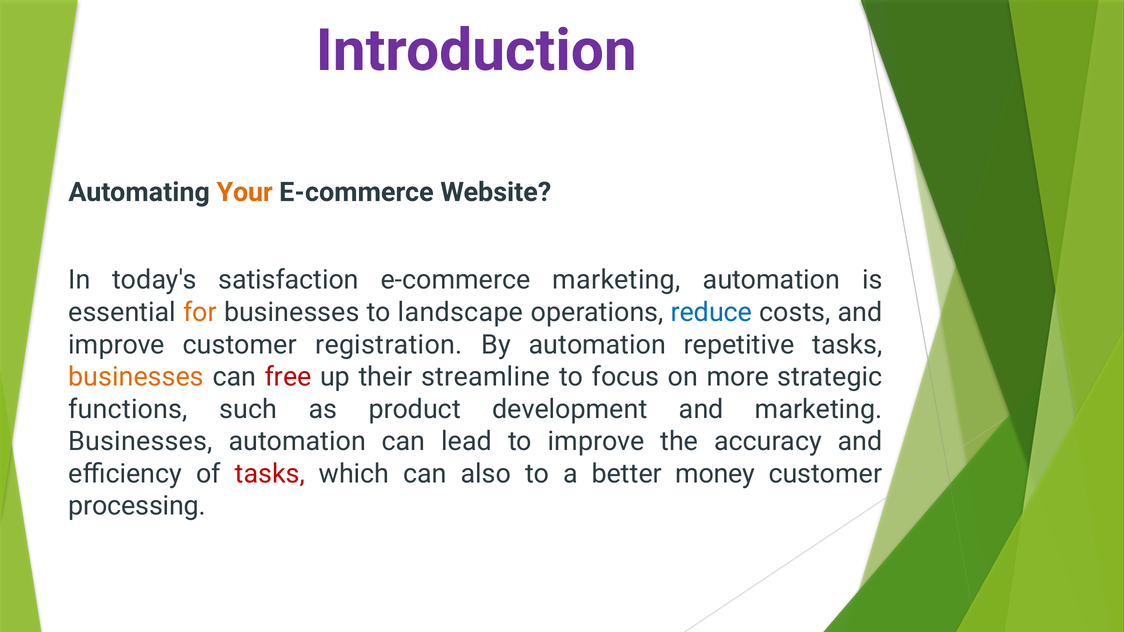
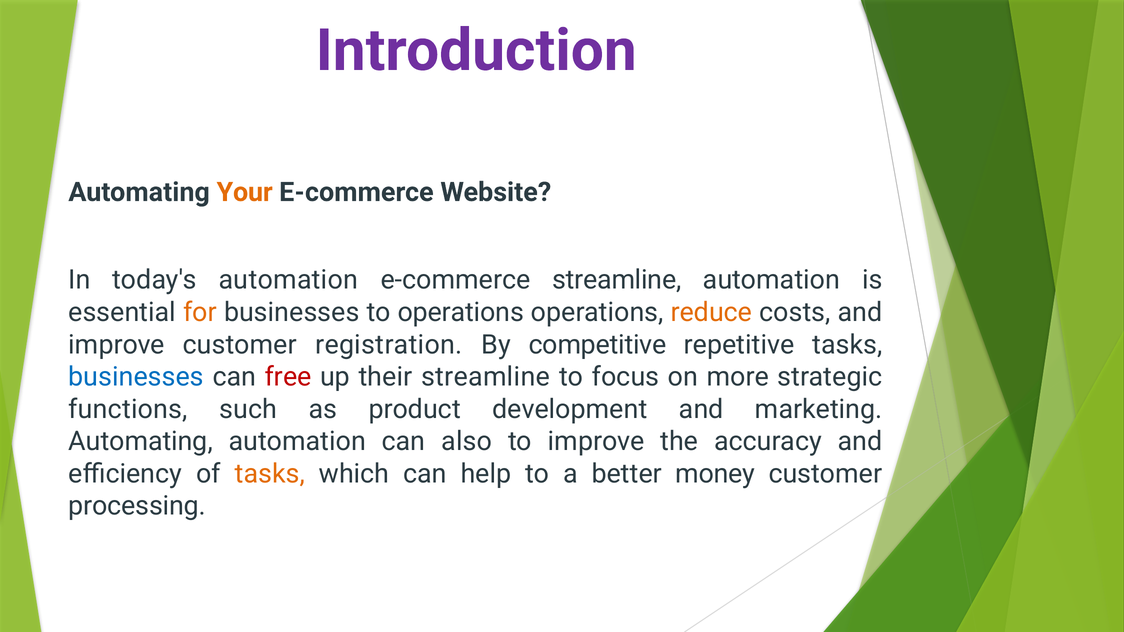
today's satisfaction: satisfaction -> automation
e-commerce marketing: marketing -> streamline
to landscape: landscape -> operations
reduce colour: blue -> orange
By automation: automation -> competitive
businesses at (136, 377) colour: orange -> blue
Businesses at (140, 442): Businesses -> Automating
lead: lead -> also
tasks at (270, 474) colour: red -> orange
also: also -> help
